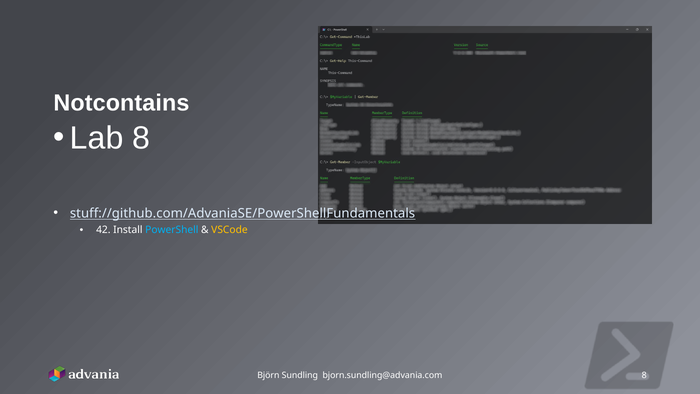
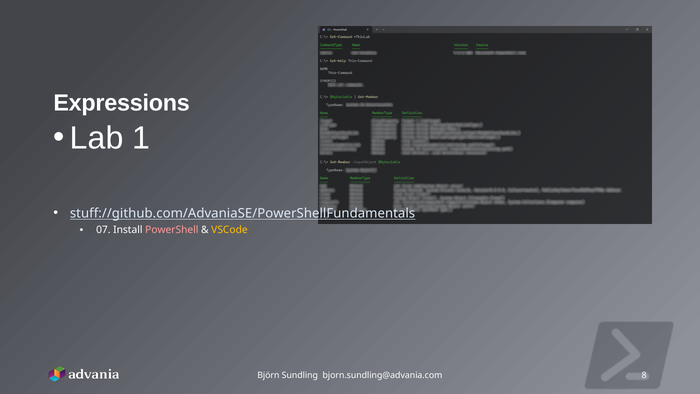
Notcontains: Notcontains -> Expressions
Lab 8: 8 -> 1
42: 42 -> 07
PowerShell colour: light blue -> pink
